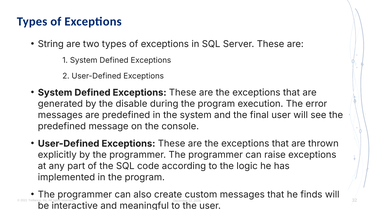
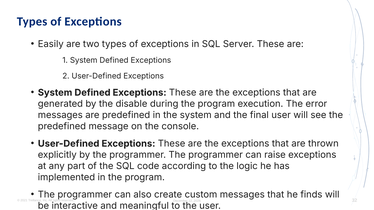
String: String -> Easily
